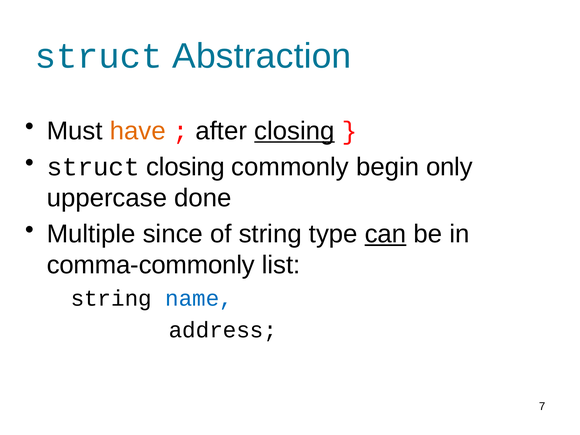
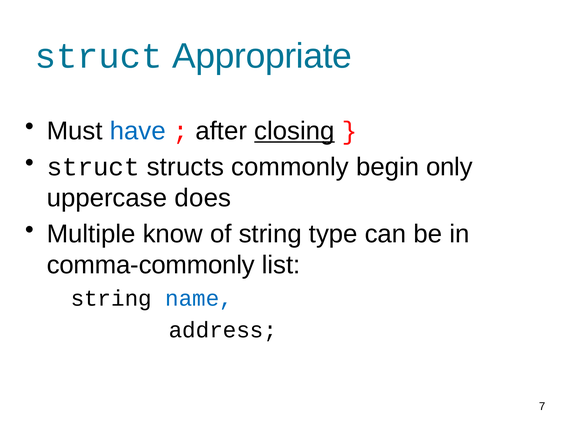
Abstraction: Abstraction -> Appropriate
have colour: orange -> blue
struct closing: closing -> structs
done: done -> does
since: since -> know
can underline: present -> none
